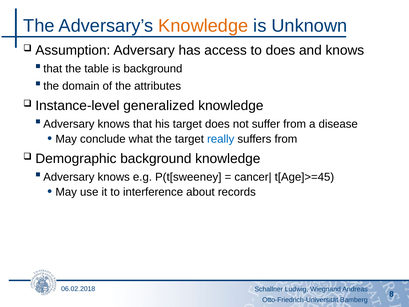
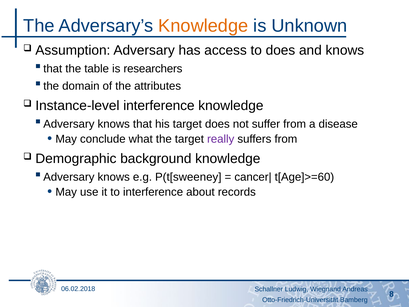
is background: background -> researchers
Instance-level generalized: generalized -> interference
really colour: blue -> purple
t[Age]>=45: t[Age]>=45 -> t[Age]>=60
